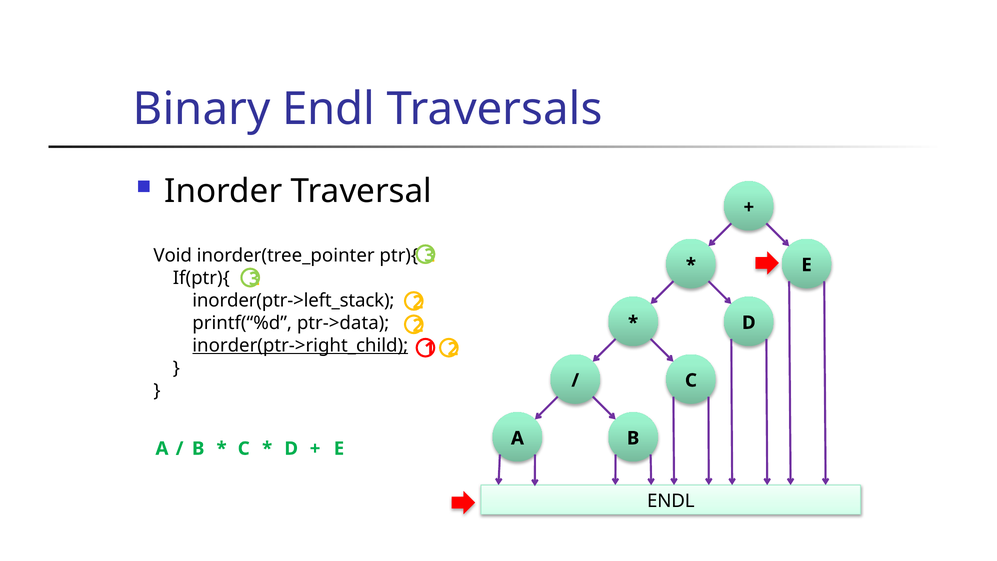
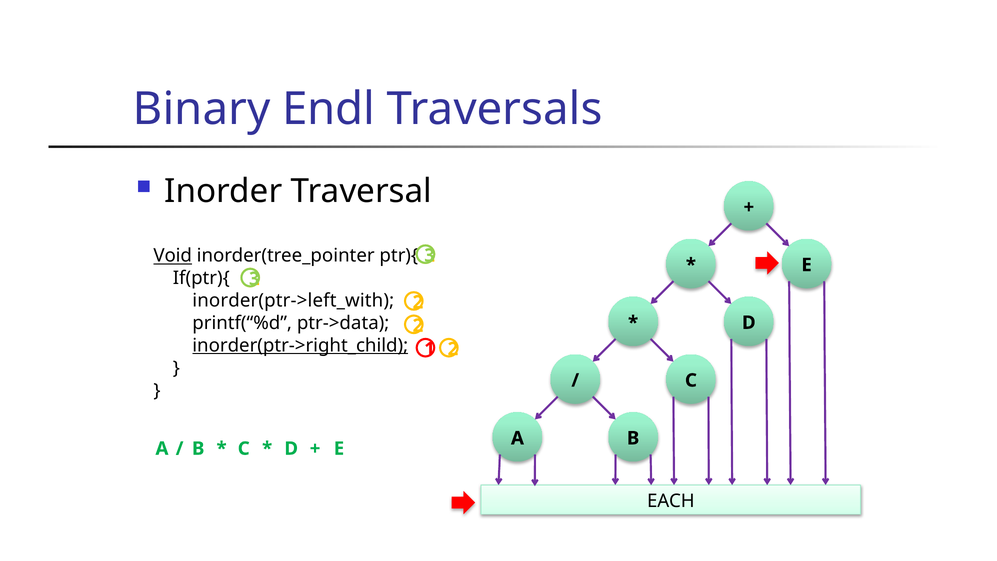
Void underline: none -> present
inorder(ptr->left_stack: inorder(ptr->left_stack -> inorder(ptr->left_with
ENDL at (671, 501): ENDL -> EACH
